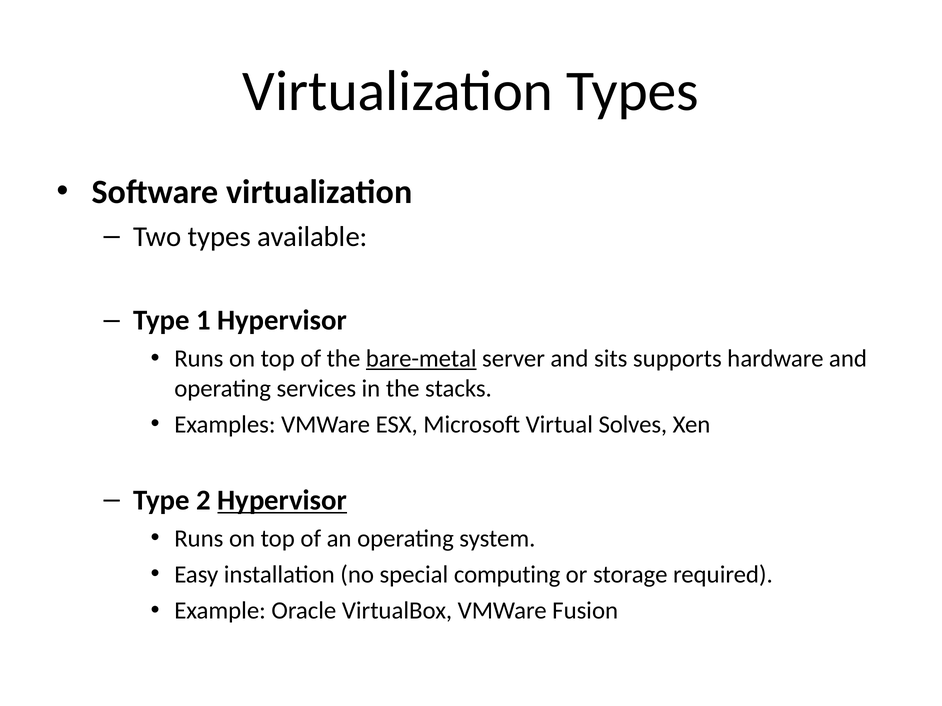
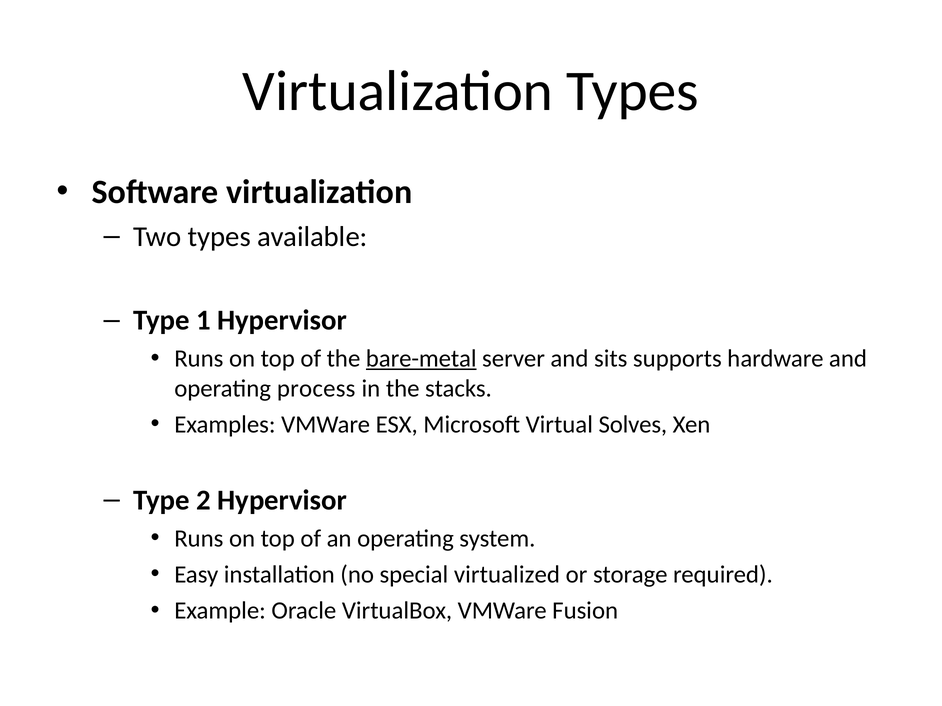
services: services -> process
Hypervisor at (282, 501) underline: present -> none
computing: computing -> virtualized
